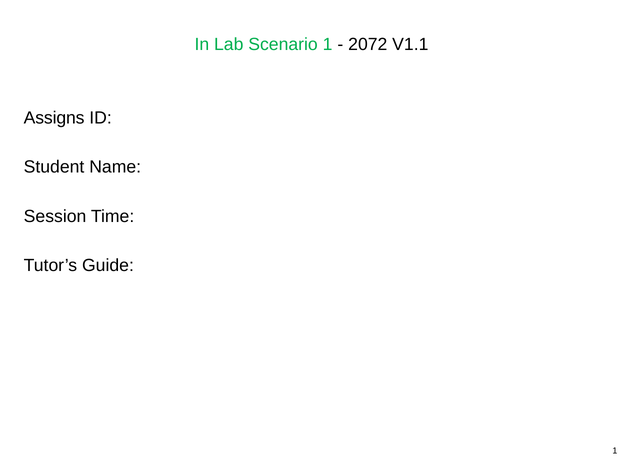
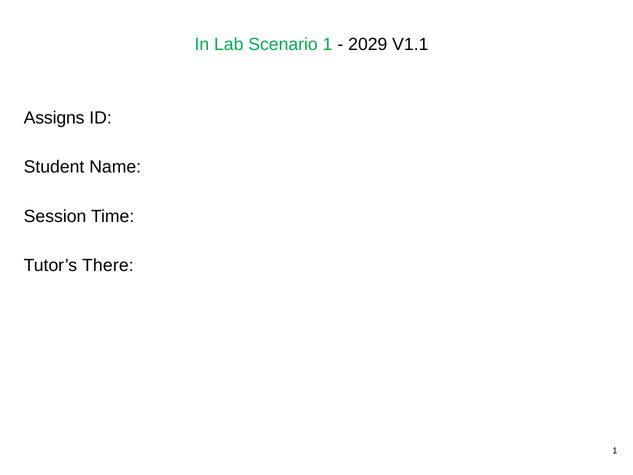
2072: 2072 -> 2029
Guide: Guide -> There
